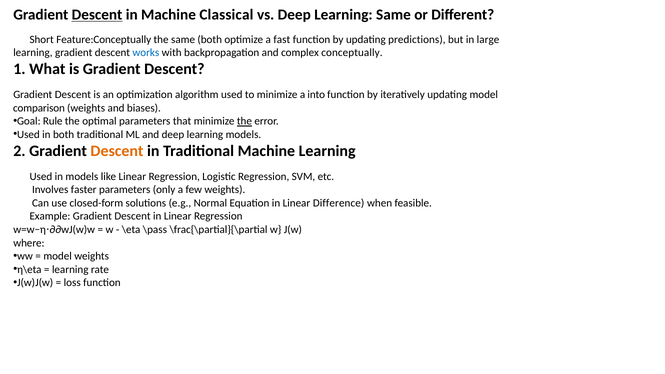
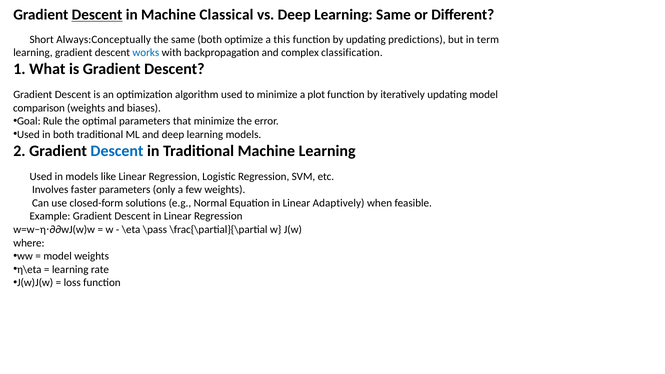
Feature:Conceptually: Feature:Conceptually -> Always:Conceptually
fast: fast -> this
large: large -> term
conceptually: conceptually -> classification
into: into -> plot
the at (244, 121) underline: present -> none
Descent at (117, 151) colour: orange -> blue
Difference: Difference -> Adaptively
